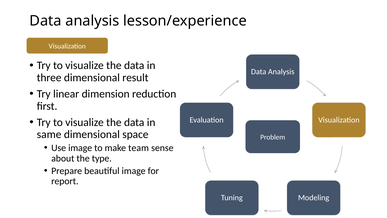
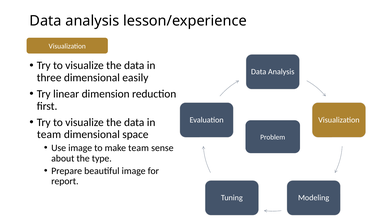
result: result -> easily
same at (49, 134): same -> team
